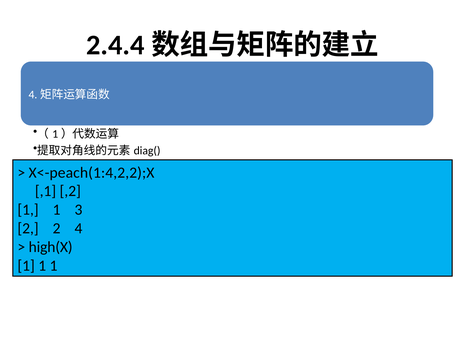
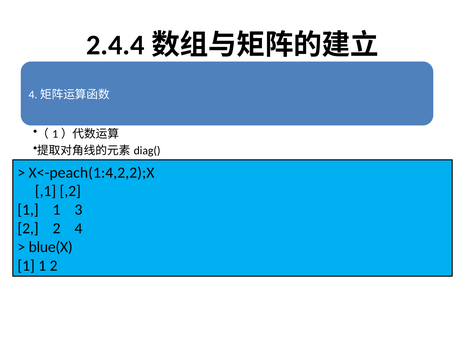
high(X: high(X -> blue(X
1 1 1: 1 -> 2
